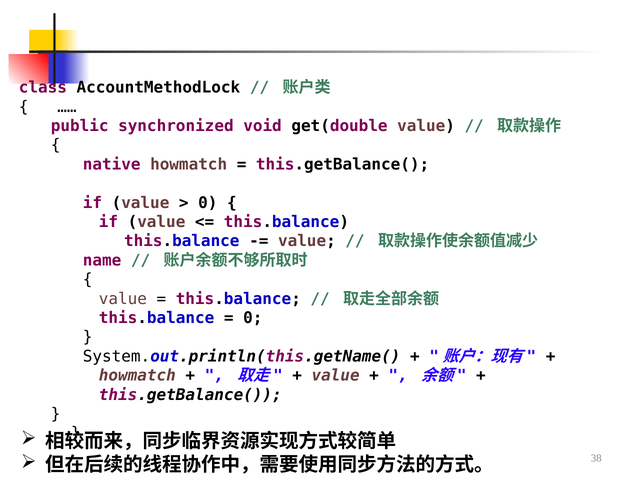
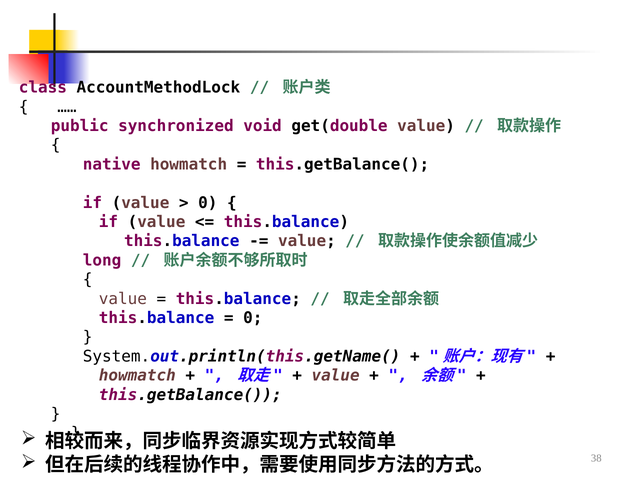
name: name -> long
